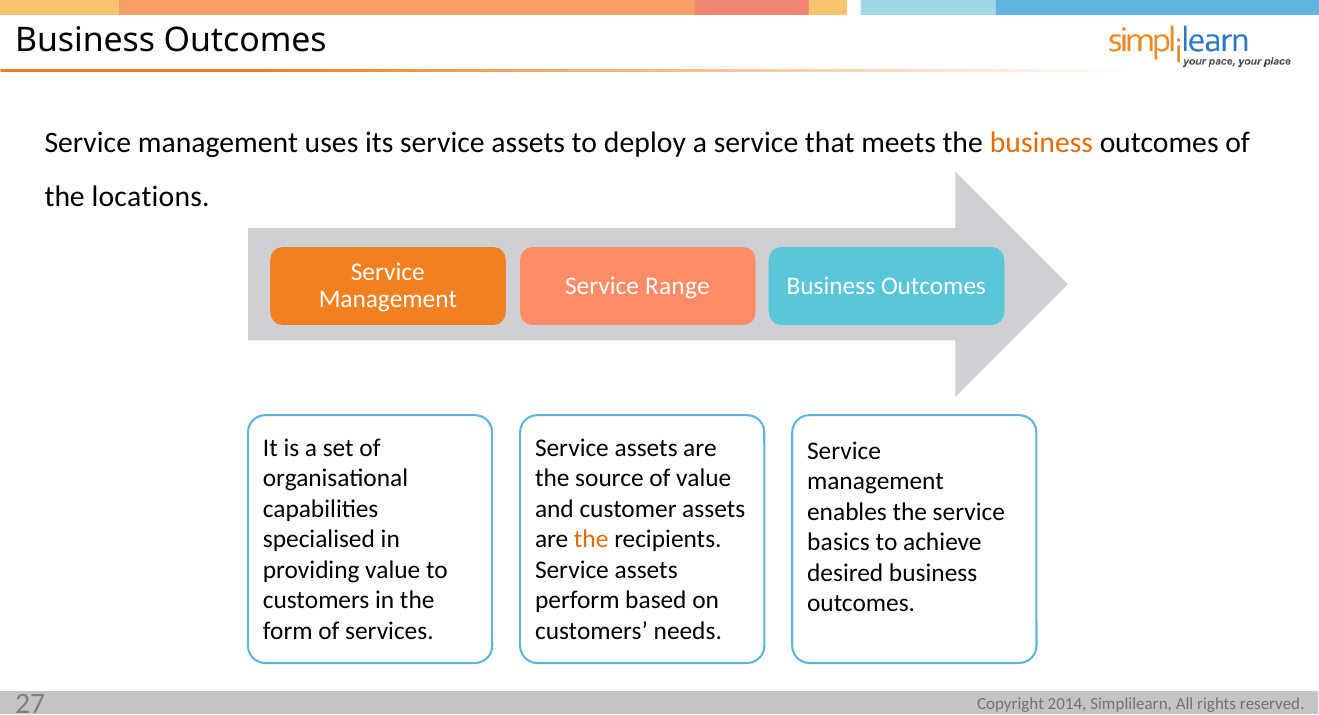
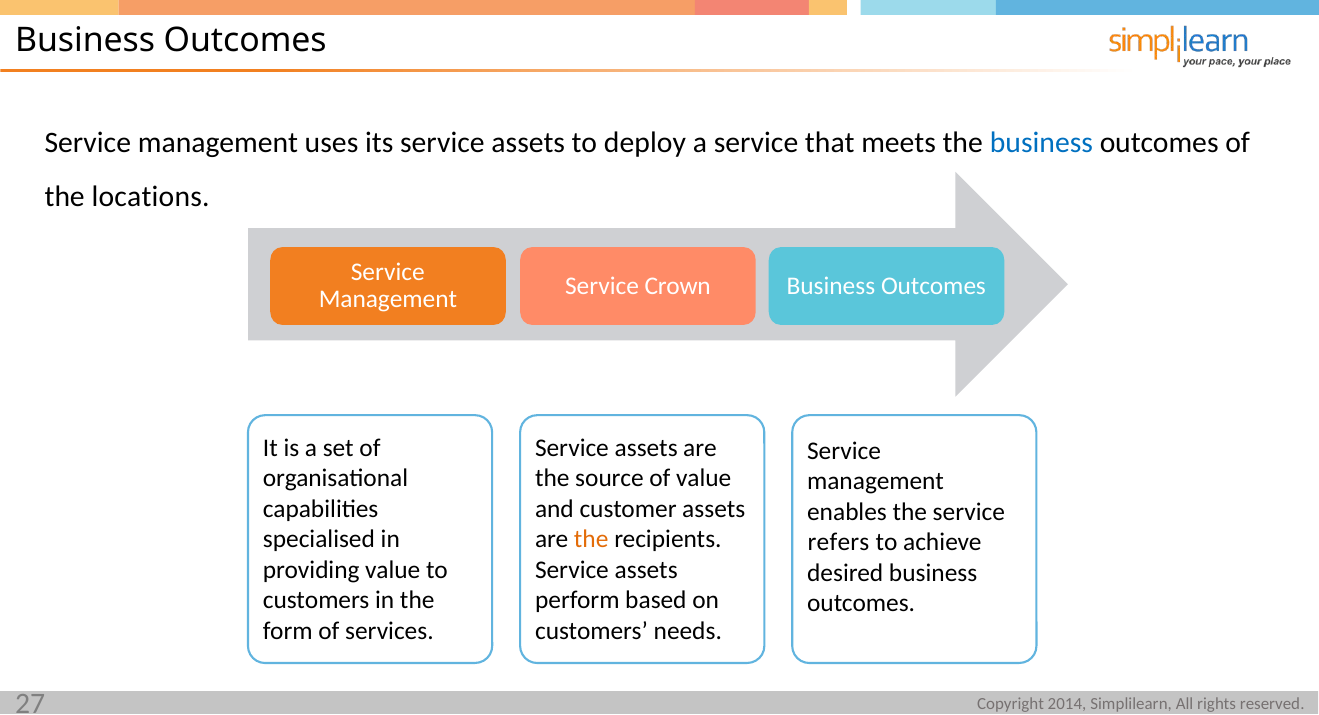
business at (1041, 143) colour: orange -> blue
Range: Range -> Crown
basics: basics -> refers
